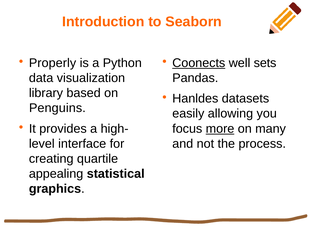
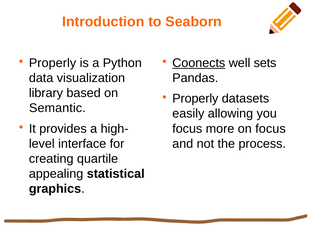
Hanldes at (195, 99): Hanldes -> Properly
Penguins: Penguins -> Semantic
more underline: present -> none
on many: many -> focus
